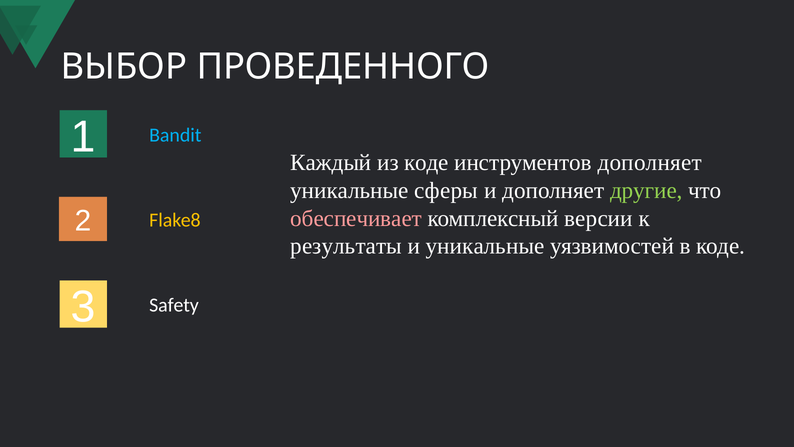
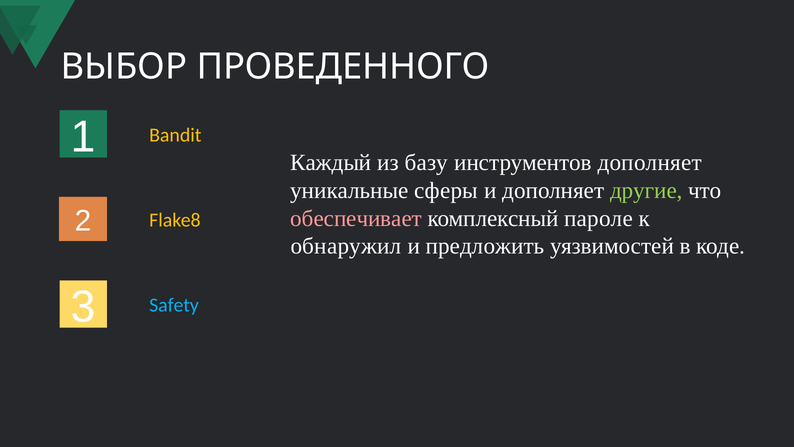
Bandit colour: light blue -> yellow
из коде: коде -> базу
версии: версии -> пароле
результаты: результаты -> обнаружил
и уникальные: уникальные -> предложить
Safety colour: white -> light blue
